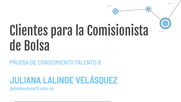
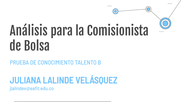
Clientes: Clientes -> Análisis
